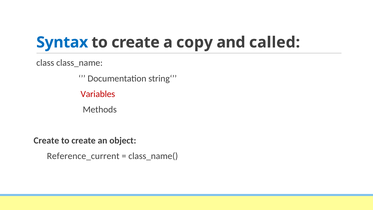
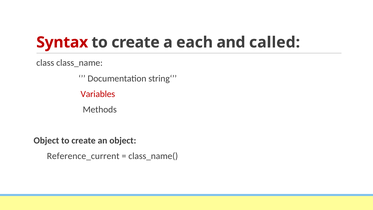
Syntax colour: blue -> red
copy: copy -> each
Create at (46, 140): Create -> Object
